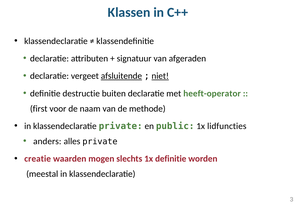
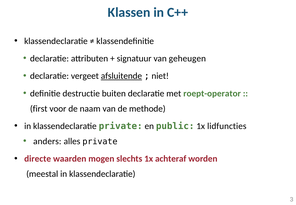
afgeraden: afgeraden -> geheugen
niet underline: present -> none
heeft-operator: heeft-operator -> roept-operator
creatie: creatie -> directe
1x definitie: definitie -> achteraf
